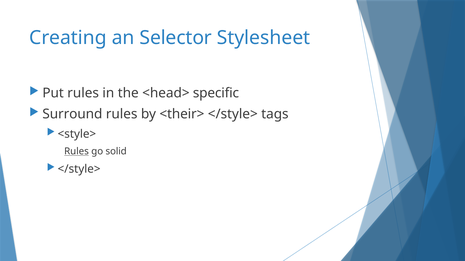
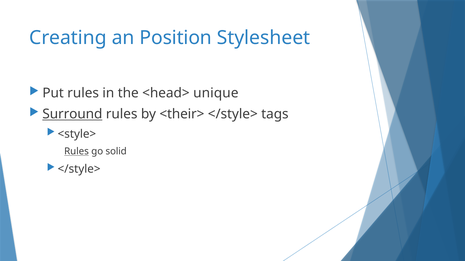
Selector: Selector -> Position
specific: specific -> unique
Surround underline: none -> present
